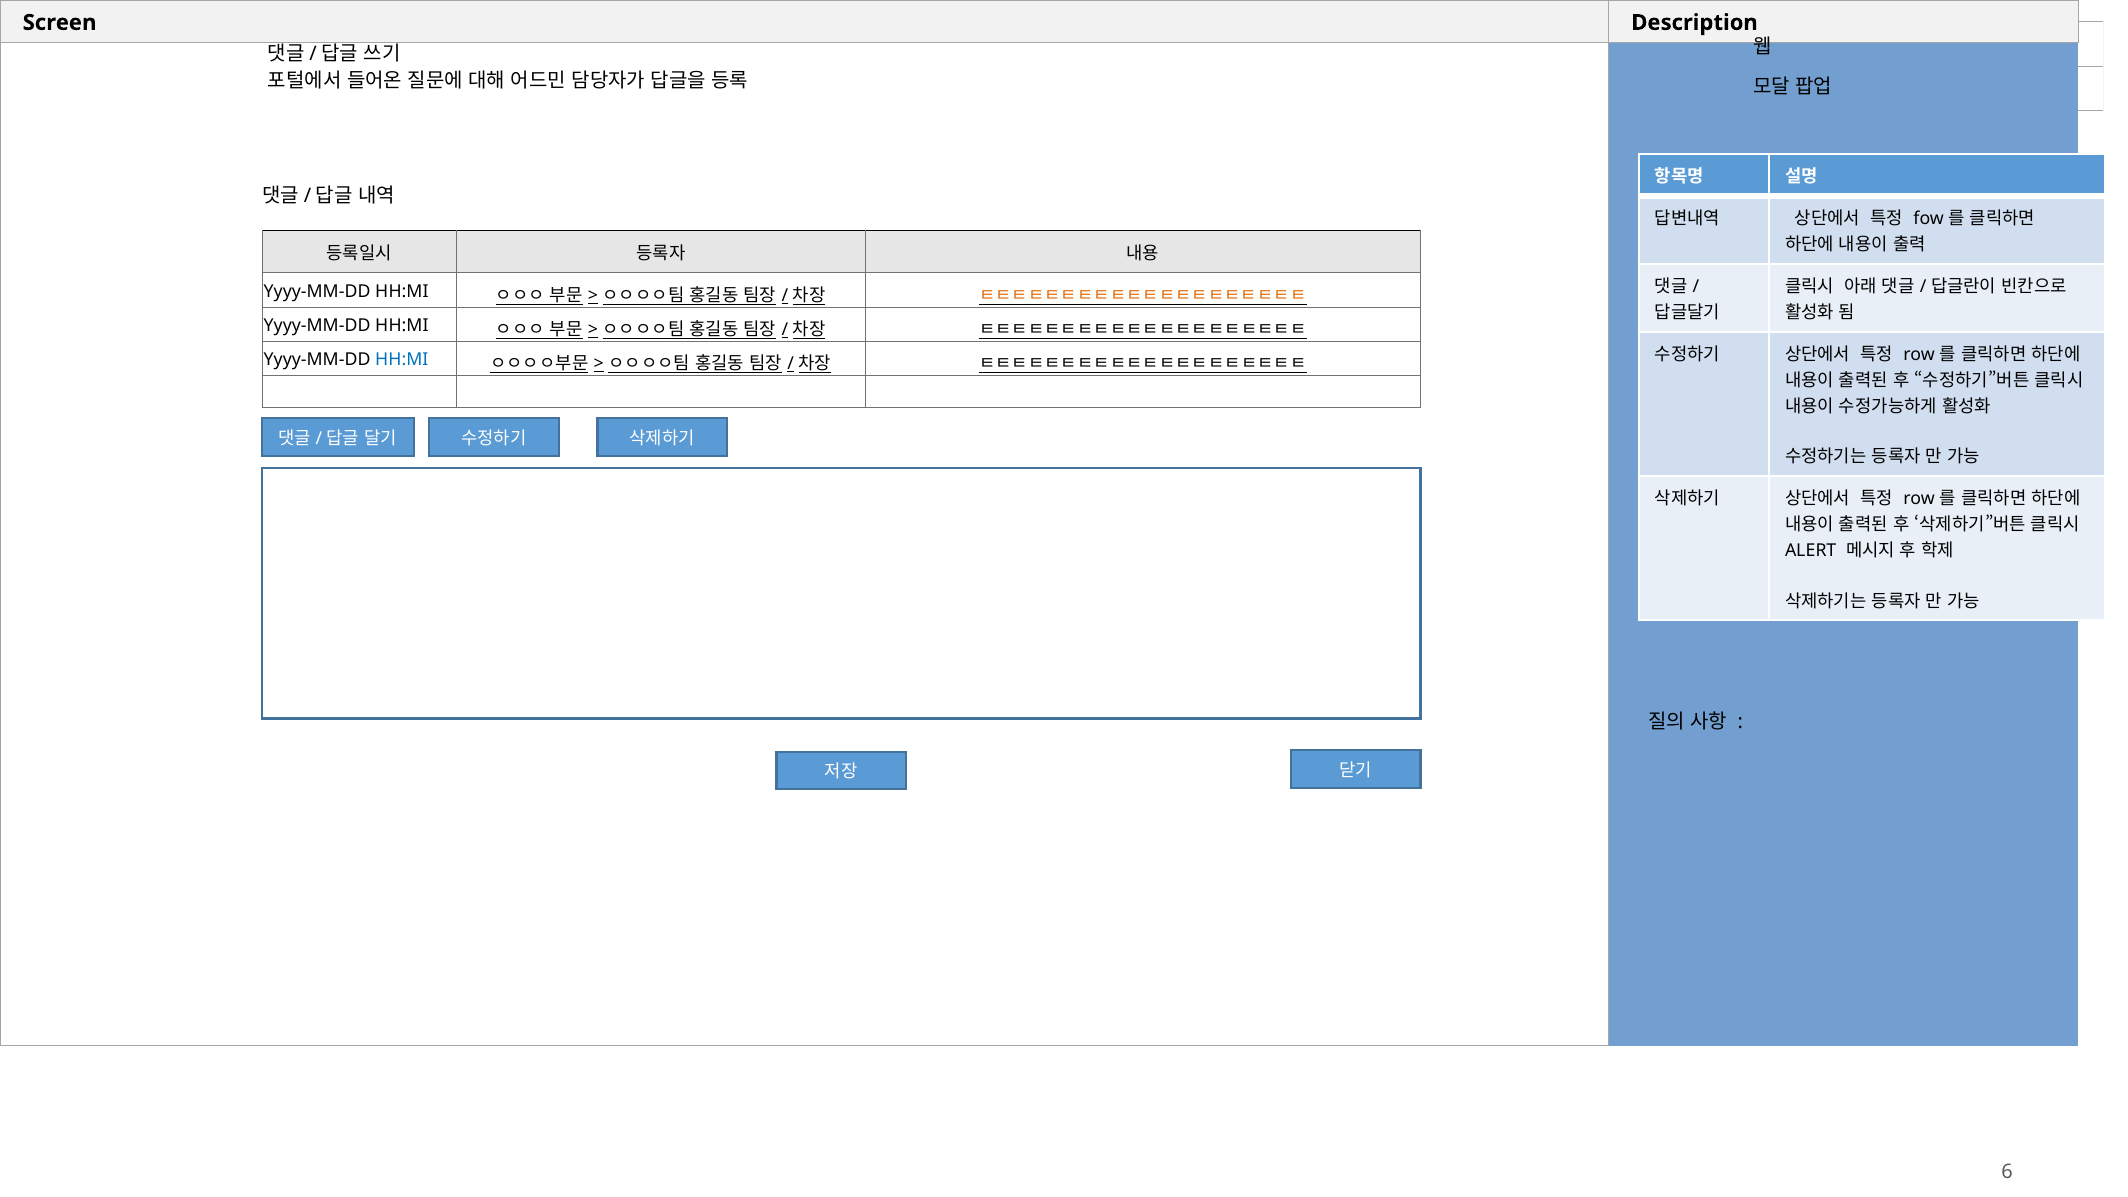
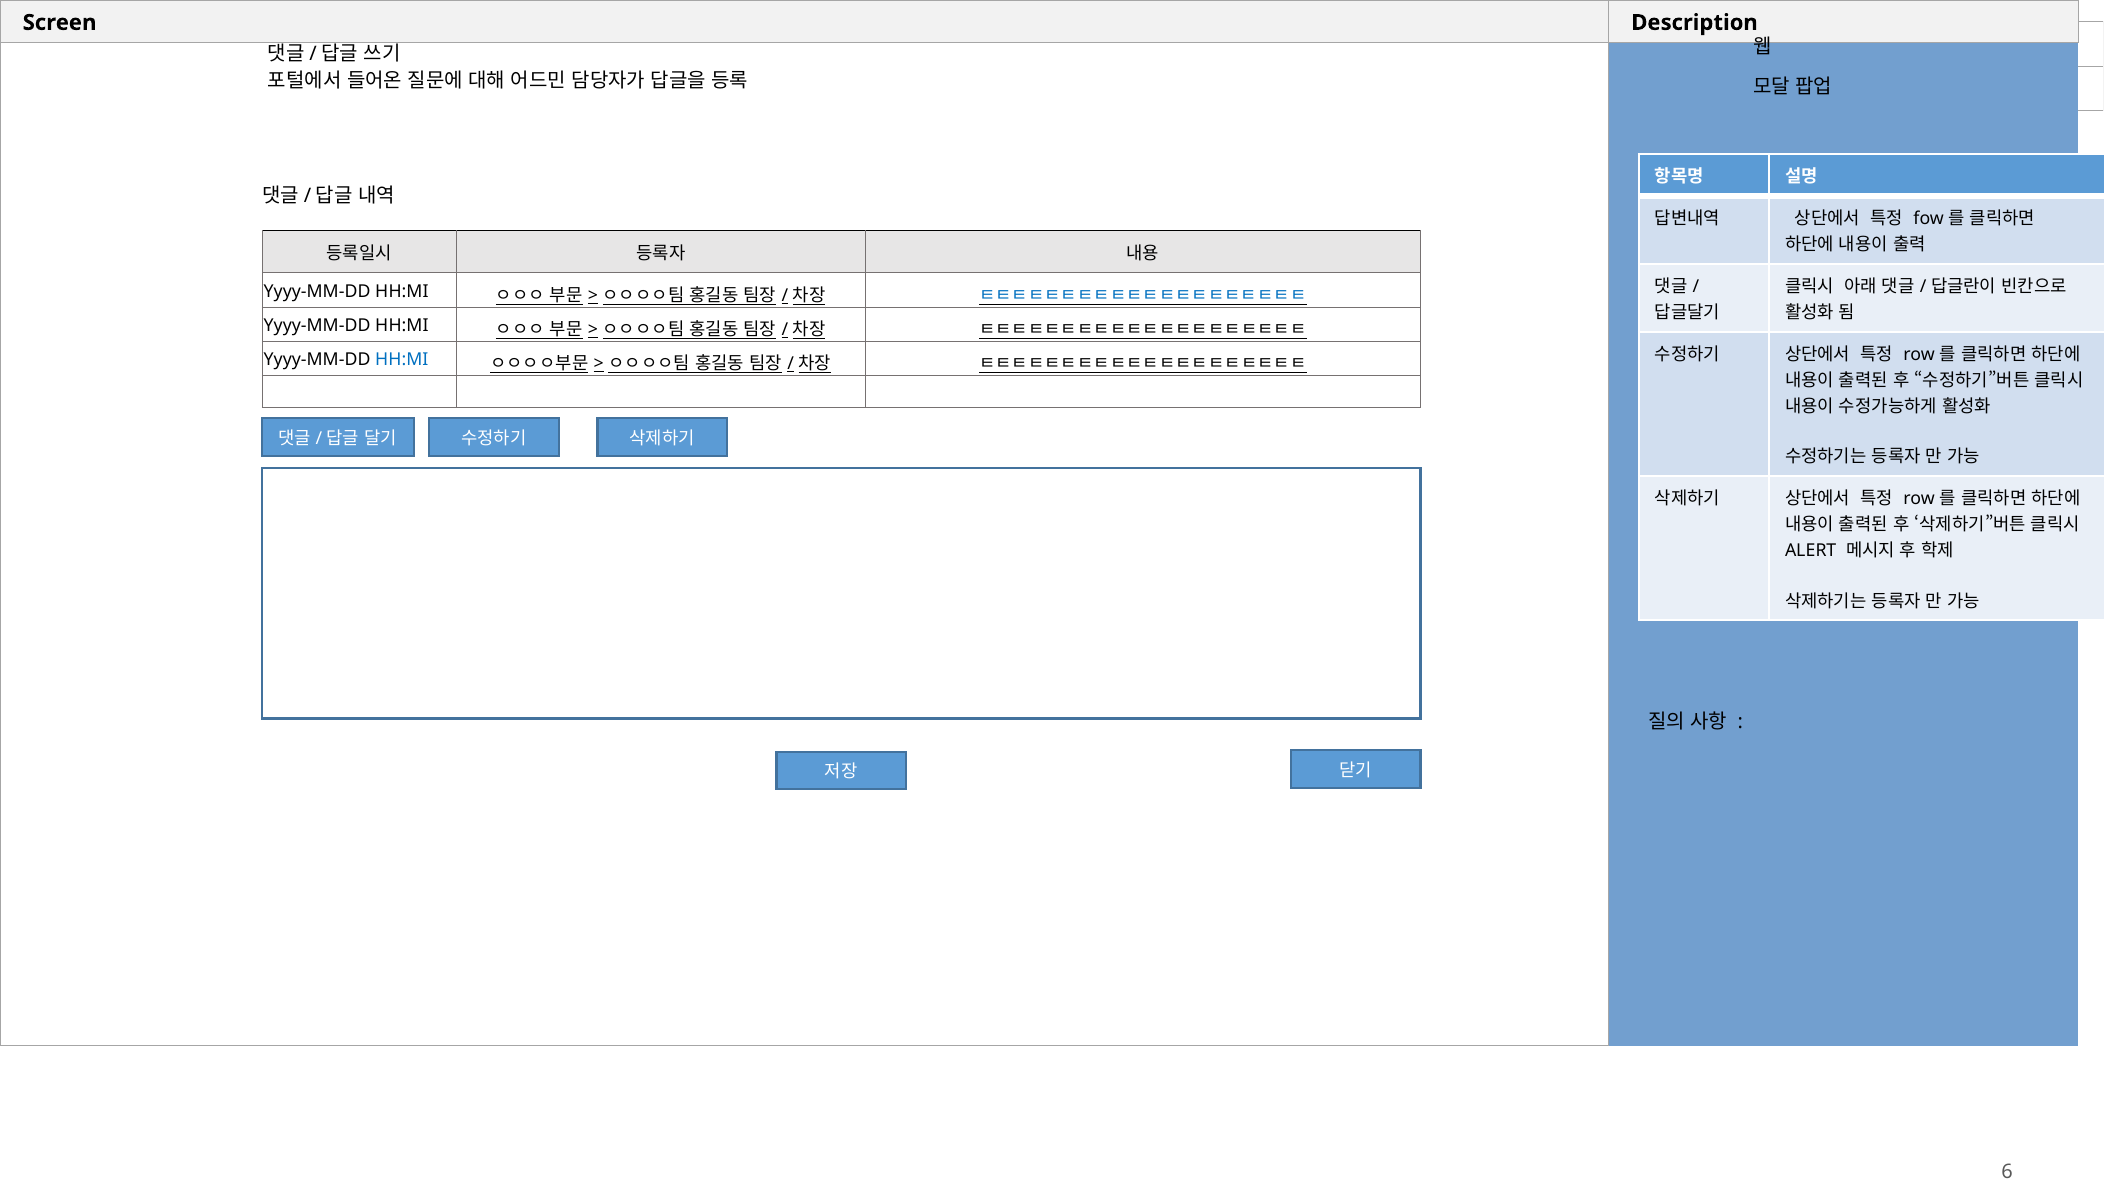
ㅌㅌㅌㅌㅌㅌㅌㅌㅌㅌㅌㅌㅌㅌㅌㅌㅌㅌㅌㅌ at (1143, 296) colour: orange -> blue
